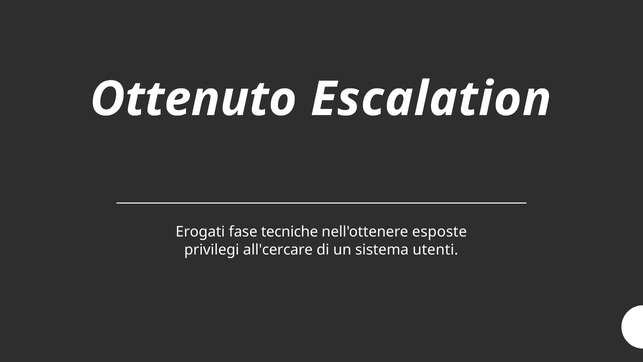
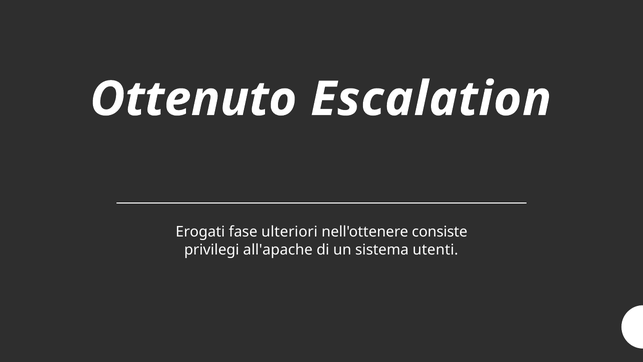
tecniche: tecniche -> ulteriori
esposte: esposte -> consiste
all'cercare: all'cercare -> all'apache
